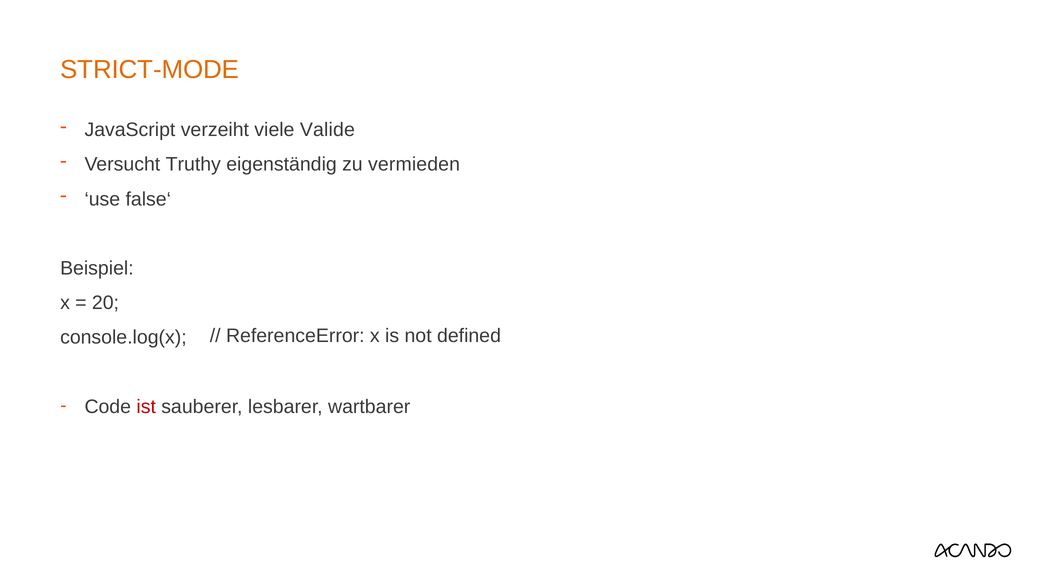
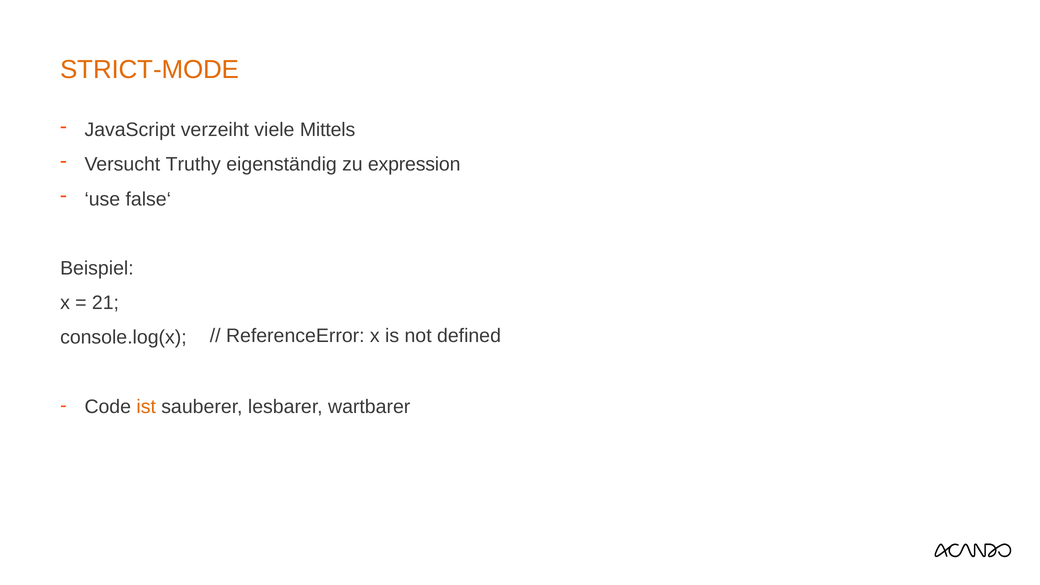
Valide: Valide -> Mittels
vermieden: vermieden -> expression
20: 20 -> 21
ist colour: red -> orange
